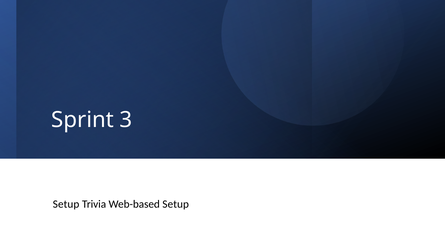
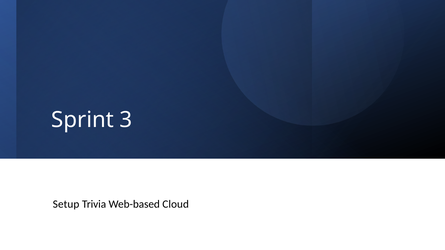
Web-based Setup: Setup -> Cloud
